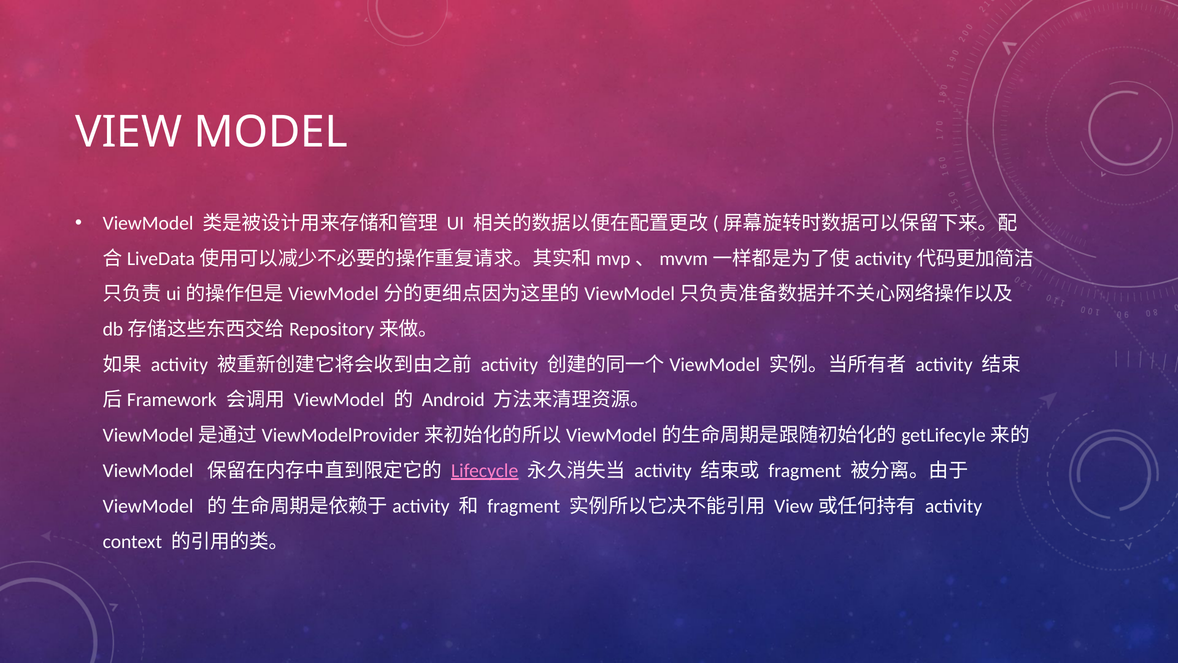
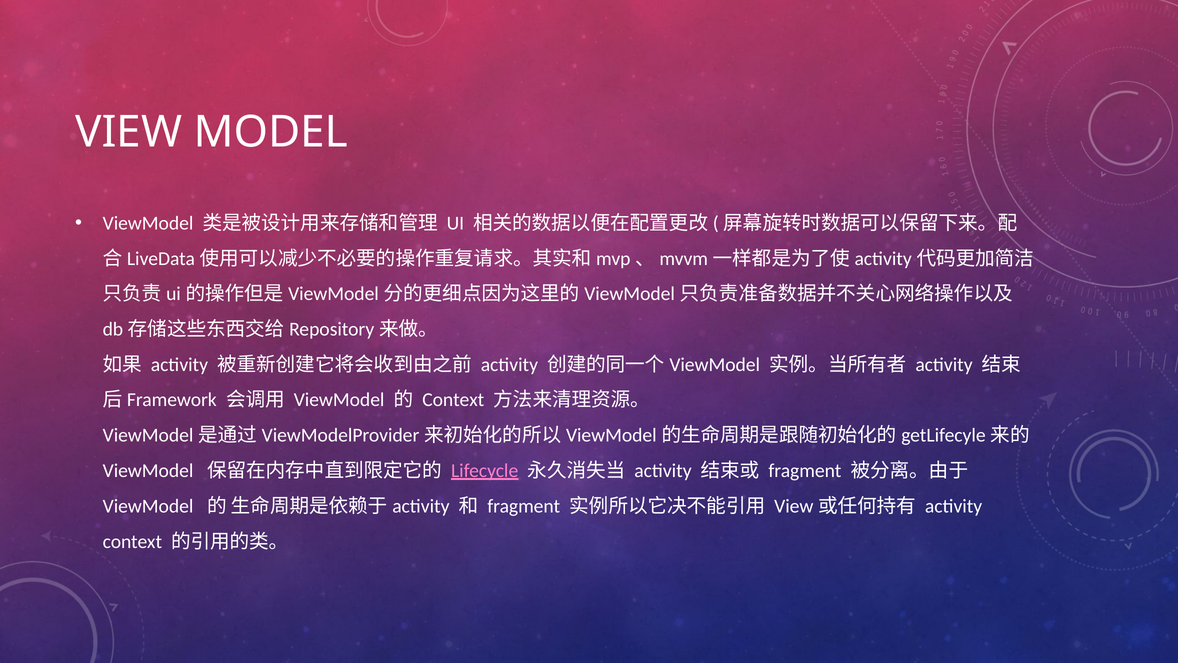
Android at (453, 400): Android -> Context
